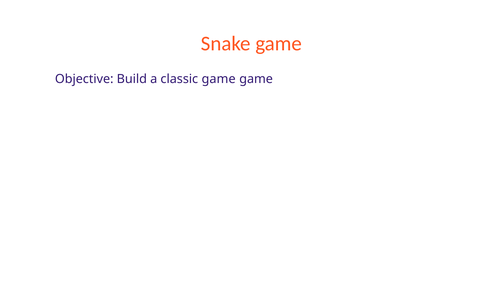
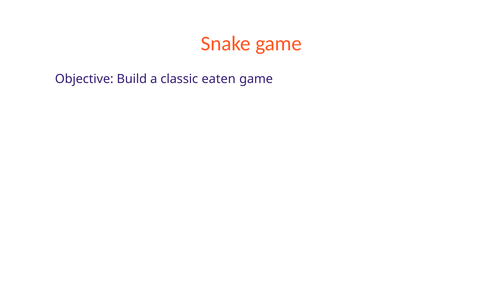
classic game: game -> eaten
